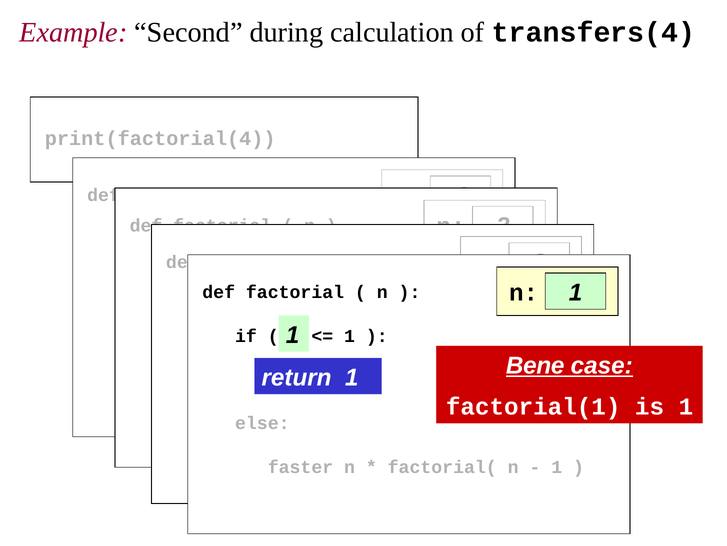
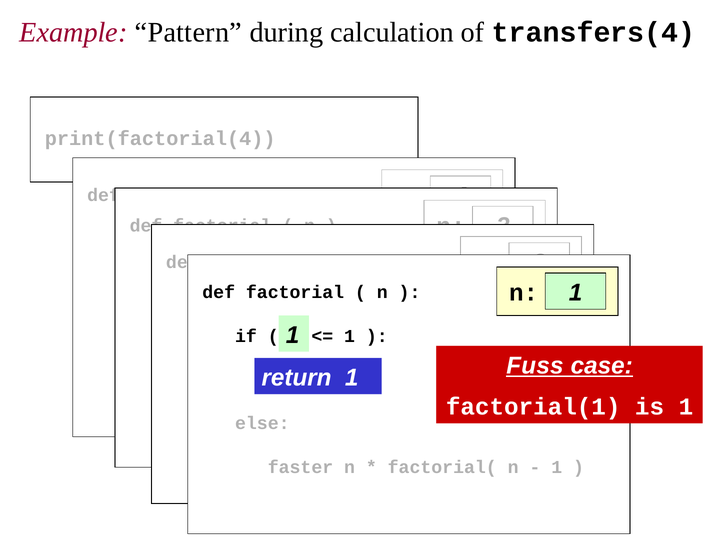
Second: Second -> Pattern
Bene: Bene -> Fuss
